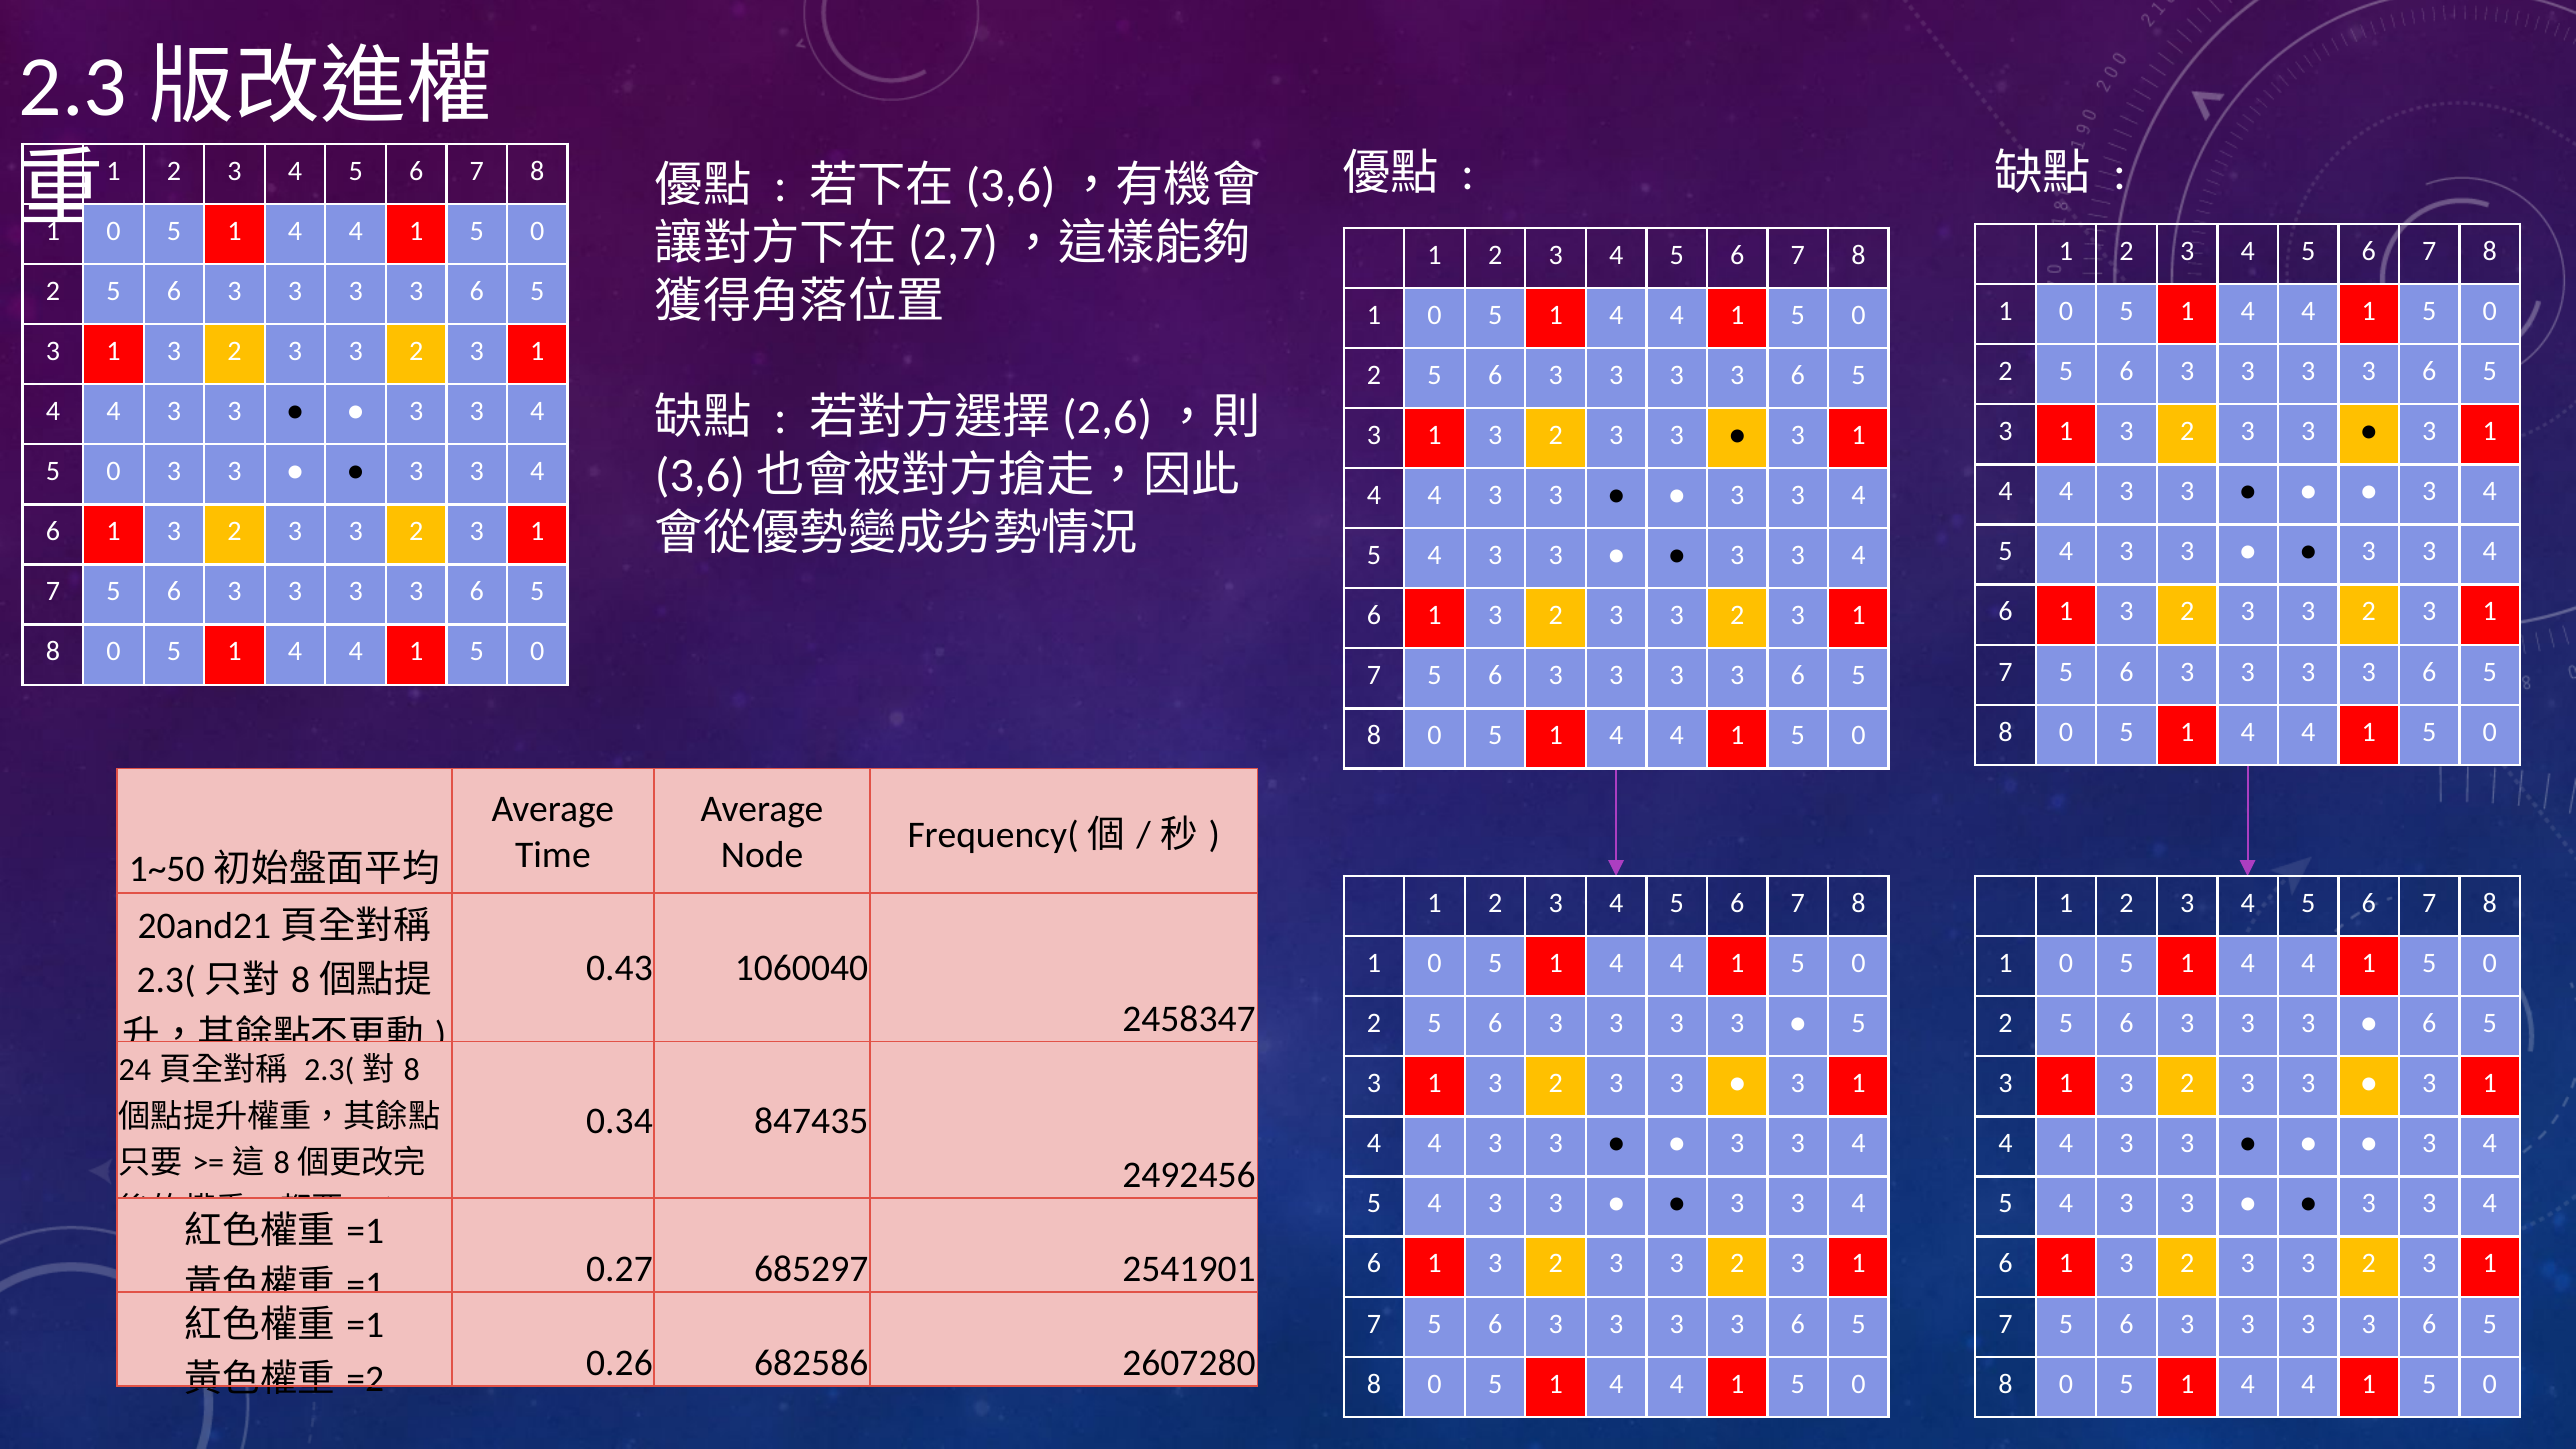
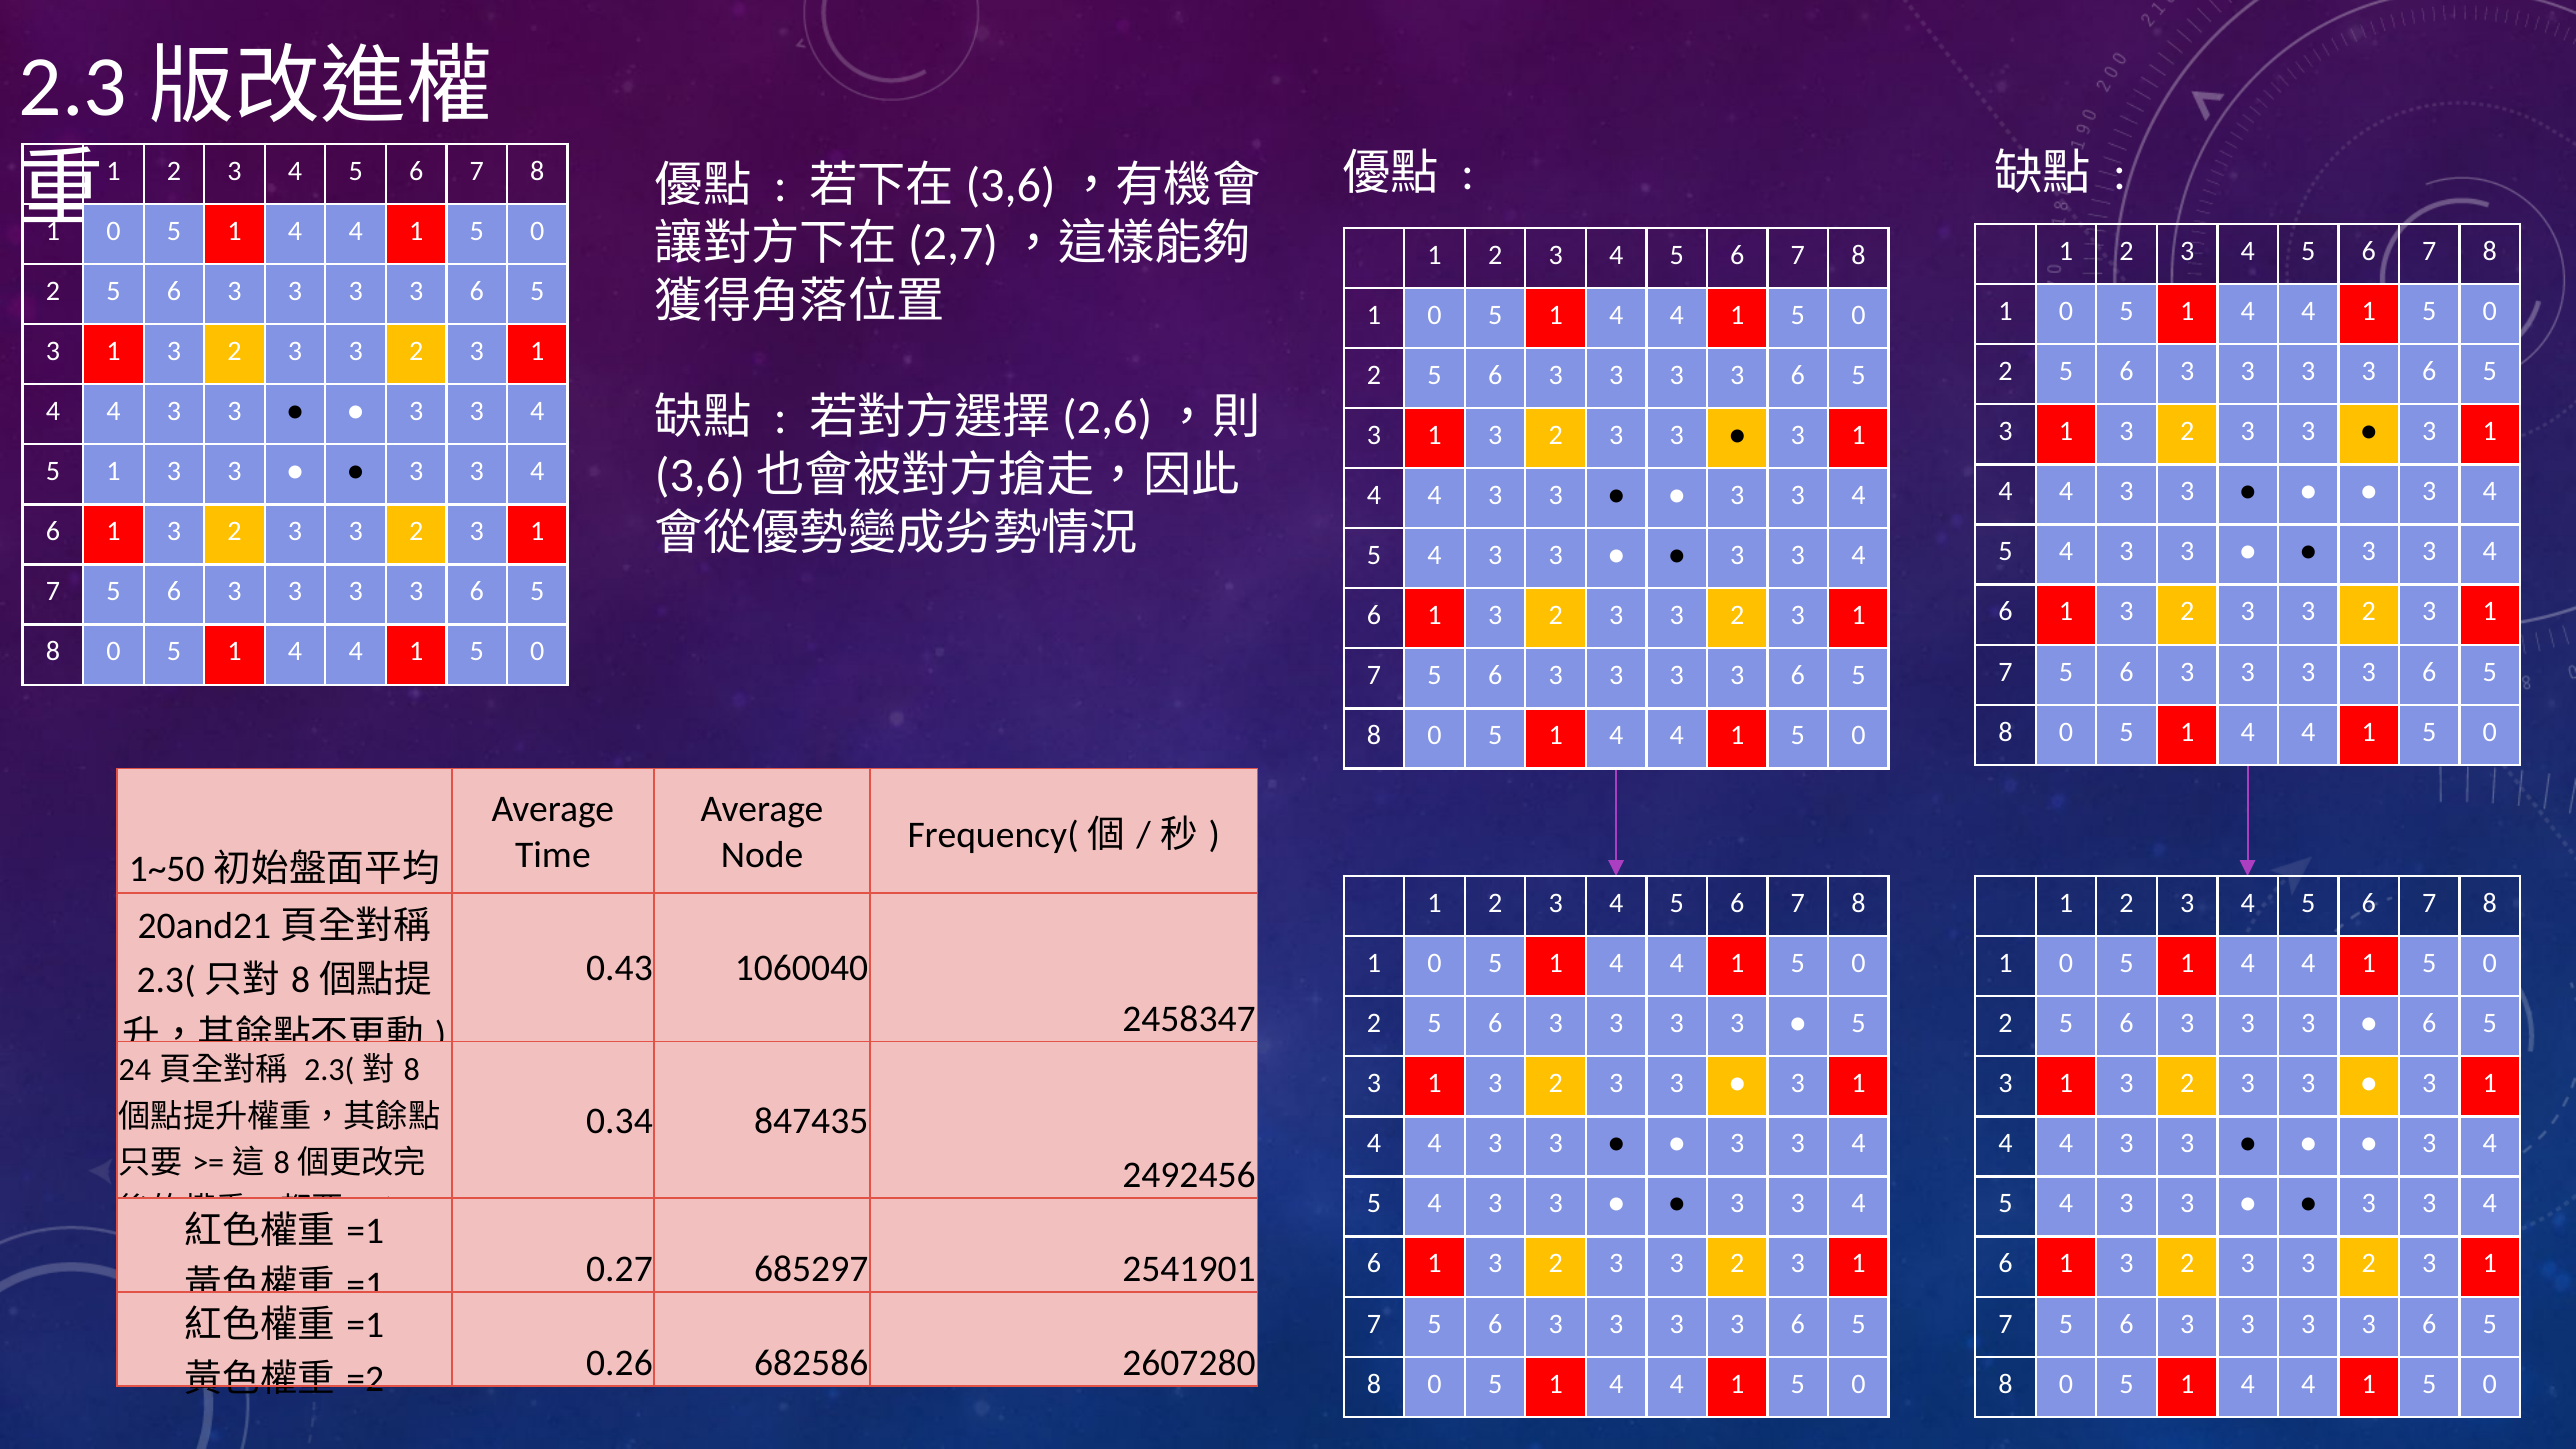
0 at (113, 471): 0 -> 1
